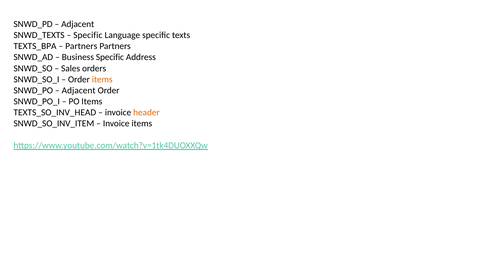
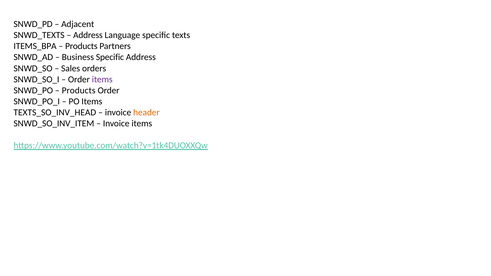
Specific at (88, 35): Specific -> Address
TEXTS_BPA: TEXTS_BPA -> ITEMS_BPA
Partners at (81, 46): Partners -> Products
items at (102, 79) colour: orange -> purple
Adjacent at (79, 90): Adjacent -> Products
